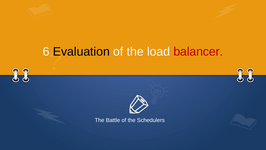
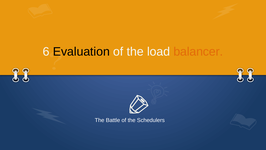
balancer colour: red -> orange
